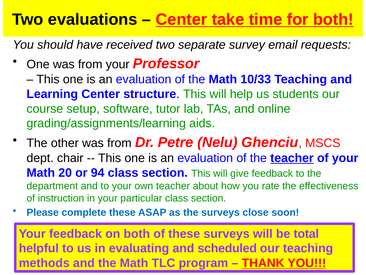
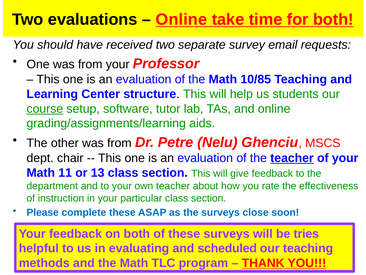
Center at (181, 19): Center -> Online
10/33: 10/33 -> 10/85
course underline: none -> present
20: 20 -> 11
94: 94 -> 13
total: total -> tries
